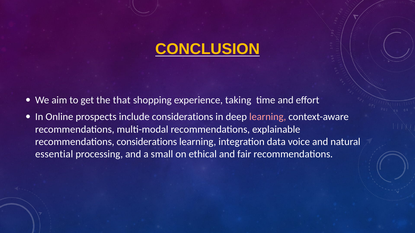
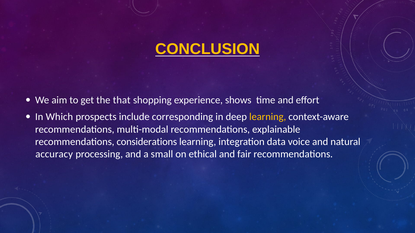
taking: taking -> shows
Online: Online -> Which
include considerations: considerations -> corresponding
learning at (268, 117) colour: pink -> yellow
essential: essential -> accuracy
